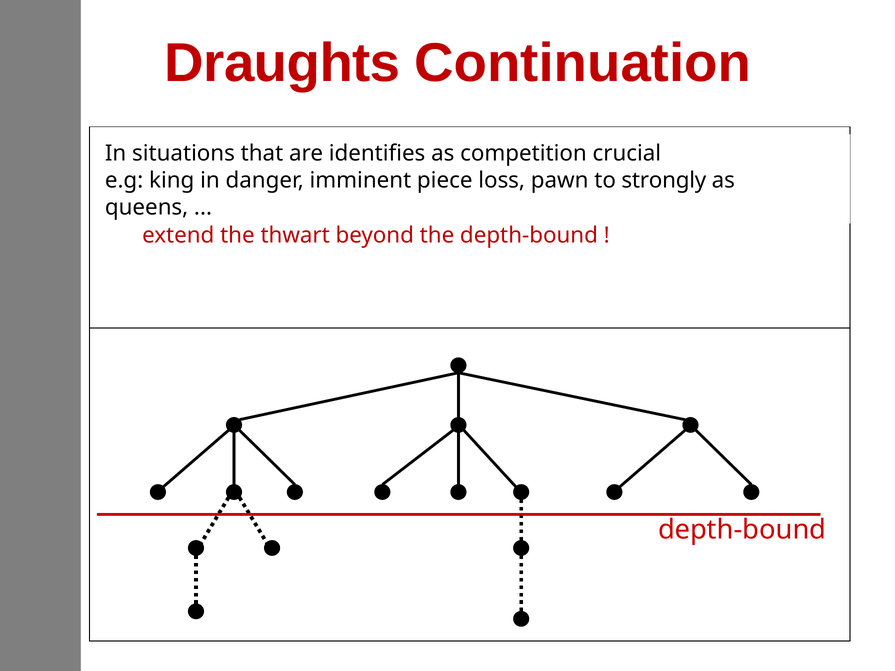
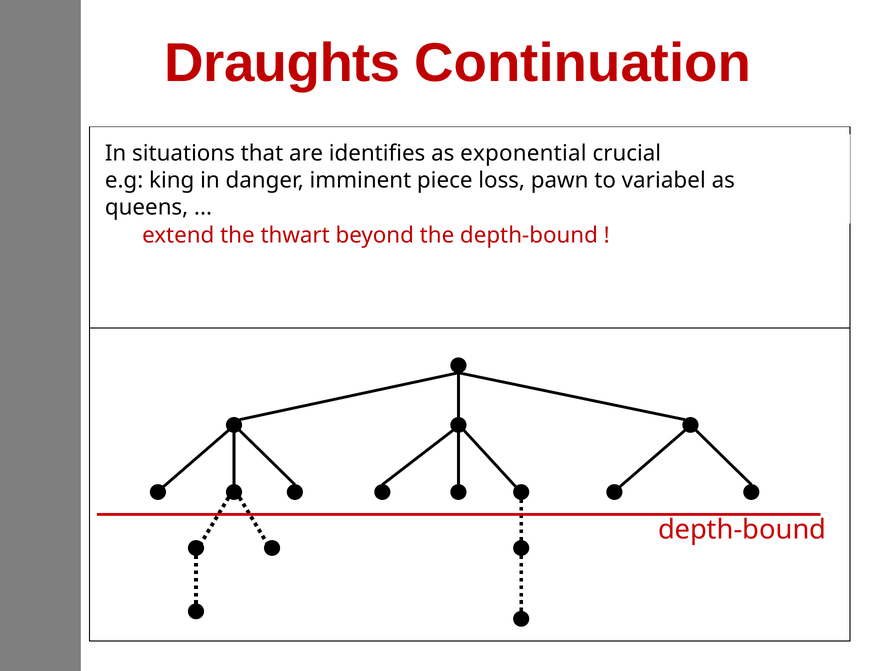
competition: competition -> exponential
strongly: strongly -> variabel
